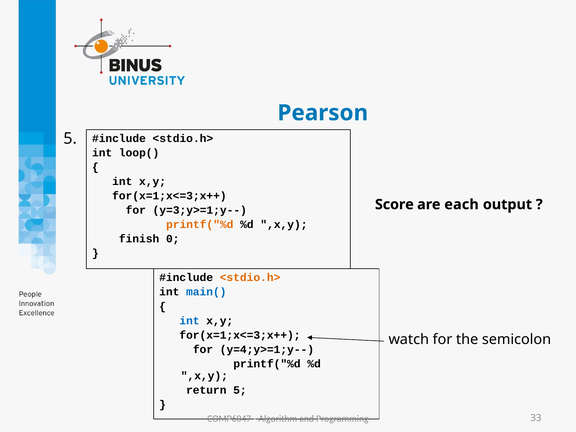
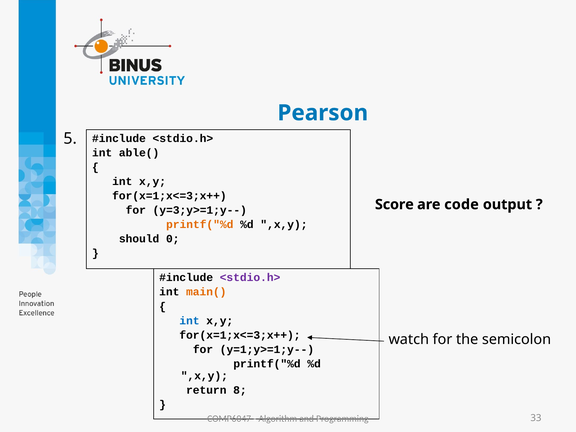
loop(: loop( -> able(
each: each -> code
finish: finish -> should
<stdio.h> at (250, 278) colour: orange -> purple
main( colour: blue -> orange
y=4;y>=1;y--: y=4;y>=1;y-- -> y=1;y>=1;y--
return 5: 5 -> 8
